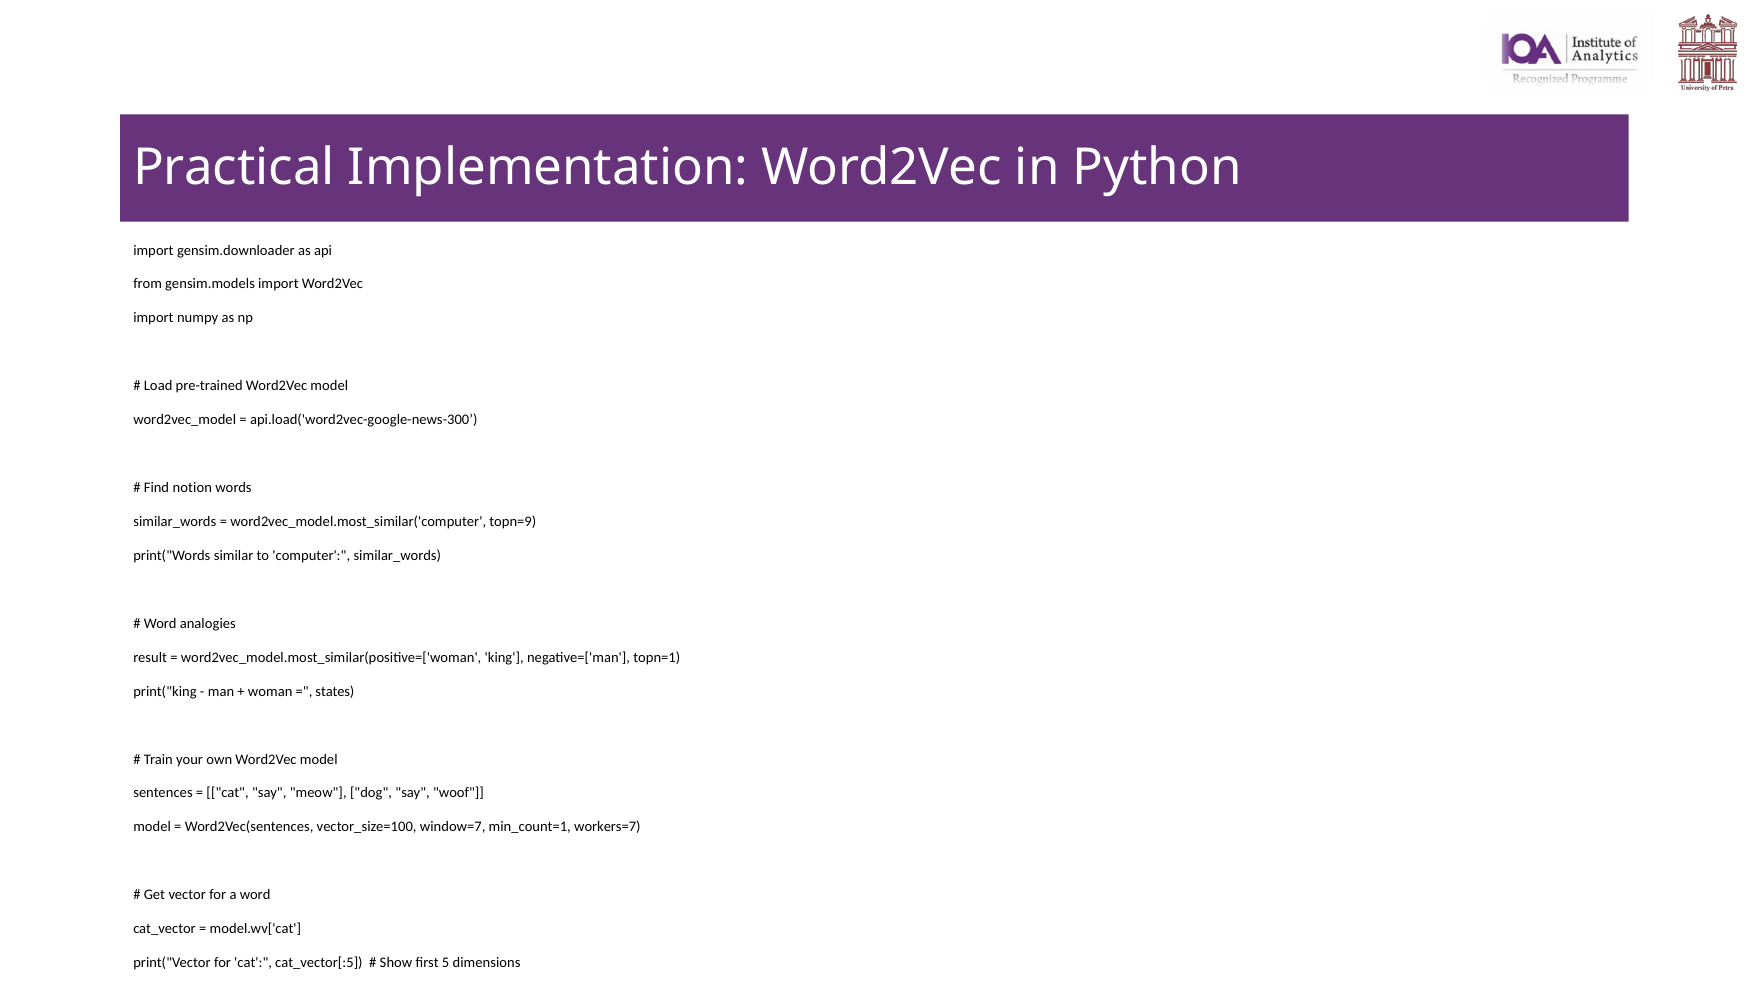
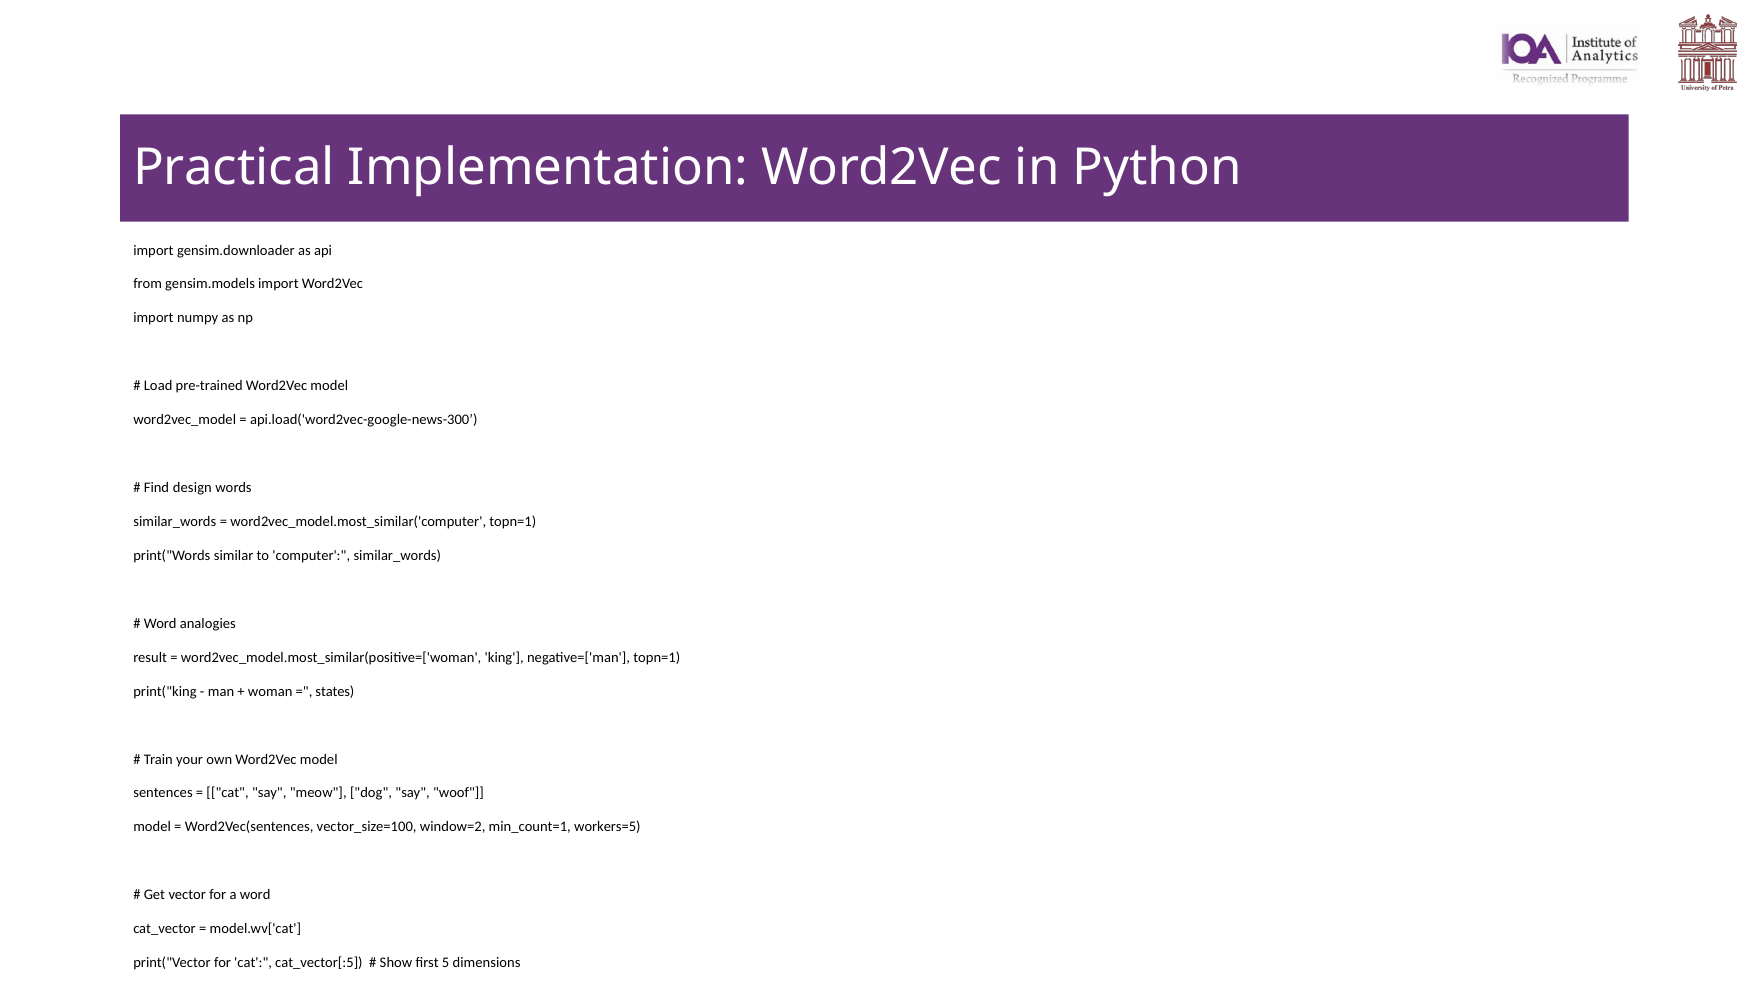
notion: notion -> design
word2vec_model.most_similar('computer topn=9: topn=9 -> topn=1
window=7: window=7 -> window=2
workers=7: workers=7 -> workers=5
